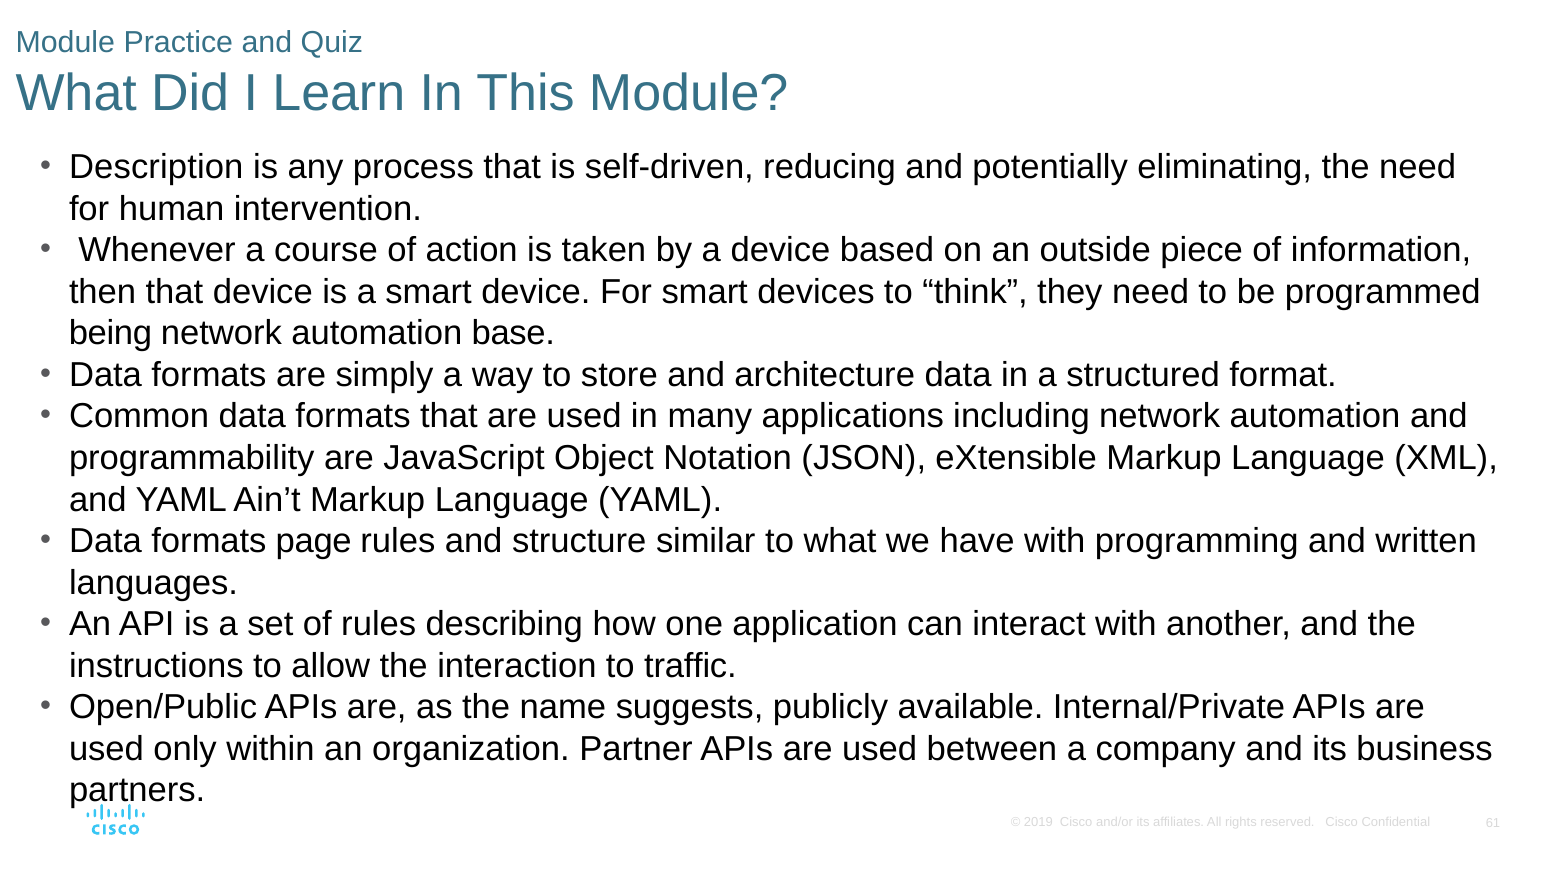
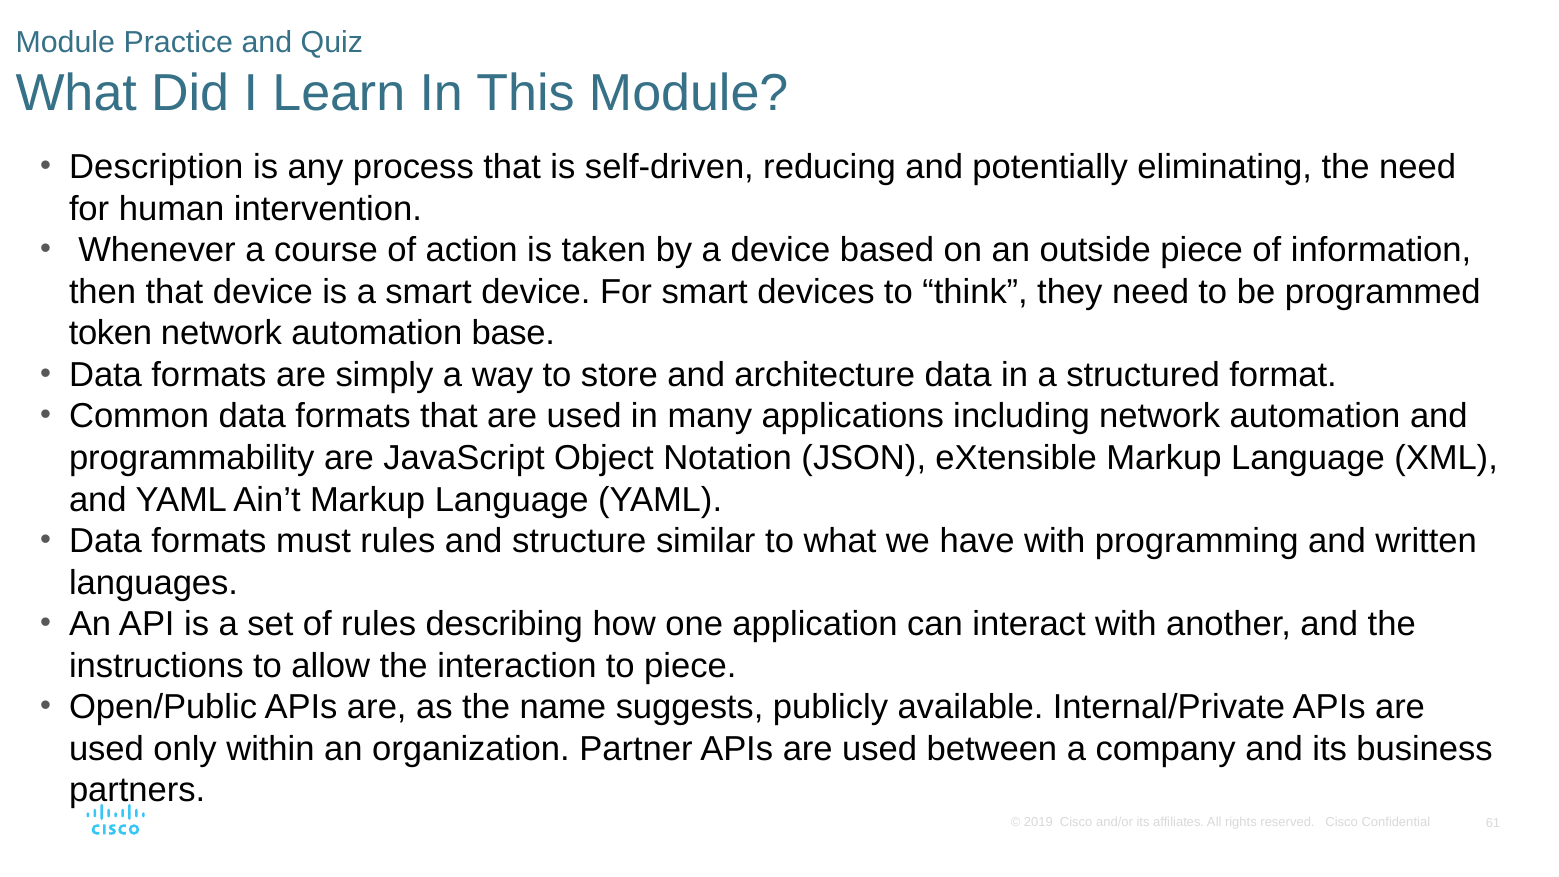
being: being -> token
page: page -> must
to traffic: traffic -> piece
